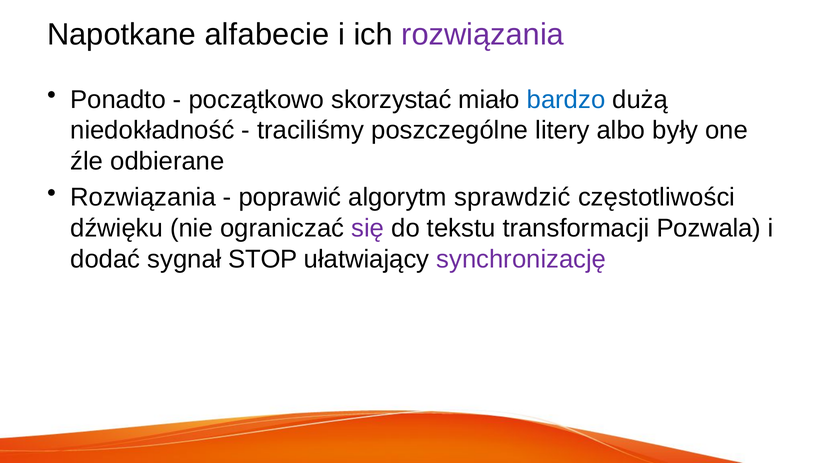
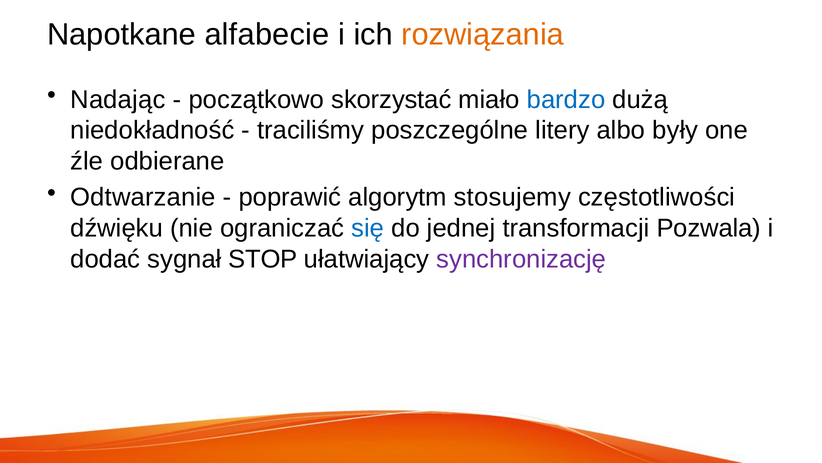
rozwiązania at (483, 35) colour: purple -> orange
Ponadto: Ponadto -> Nadając
Rozwiązania at (143, 197): Rozwiązania -> Odtwarzanie
sprawdzić: sprawdzić -> stosujemy
się colour: purple -> blue
tekstu: tekstu -> jednej
